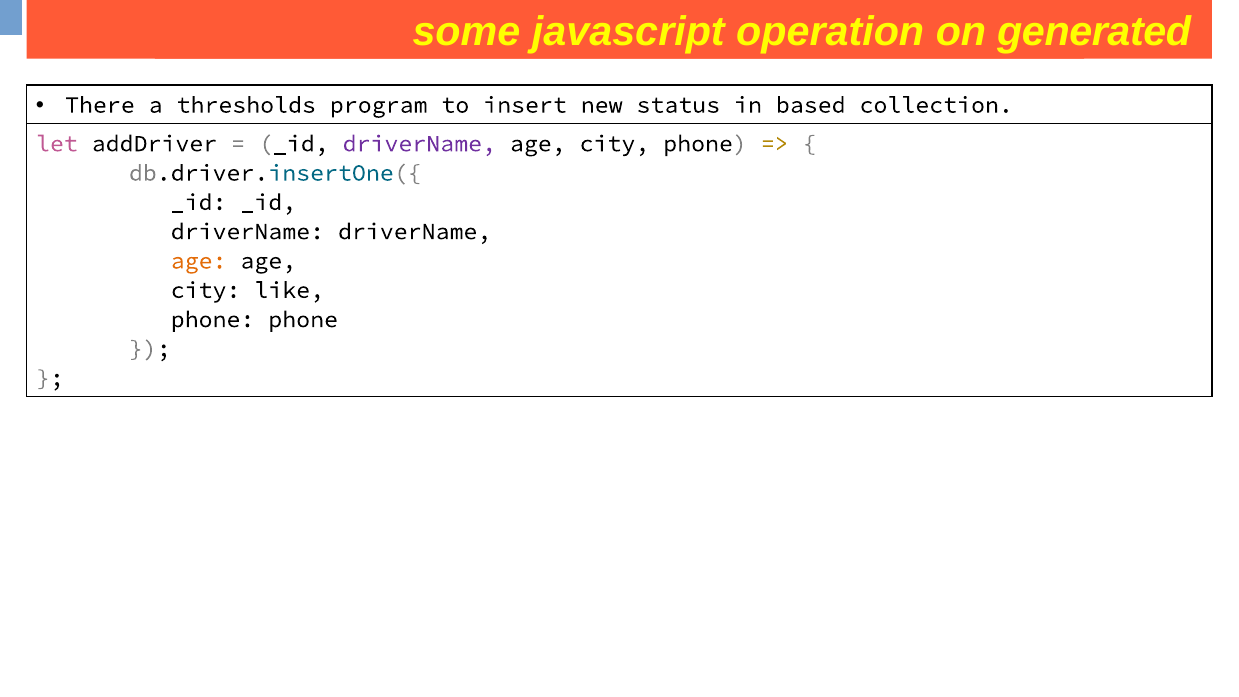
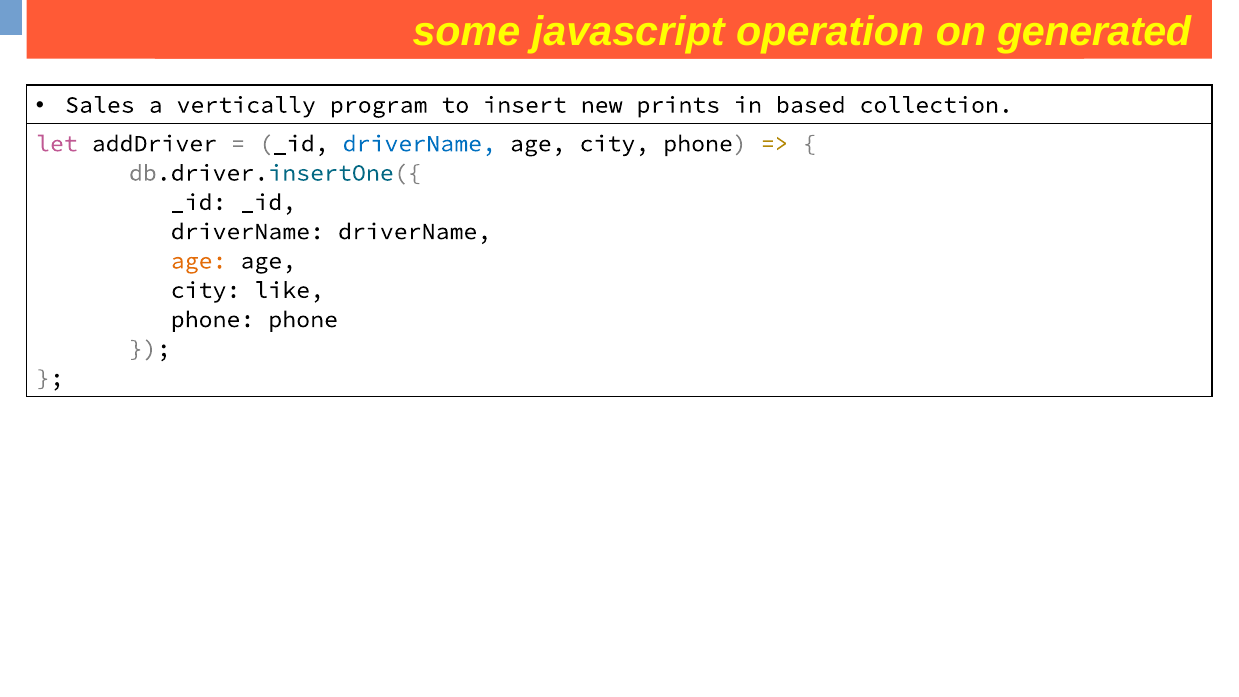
There: There -> Sales
thresholds: thresholds -> vertically
status: status -> prints
driverName at (419, 144) colour: purple -> blue
